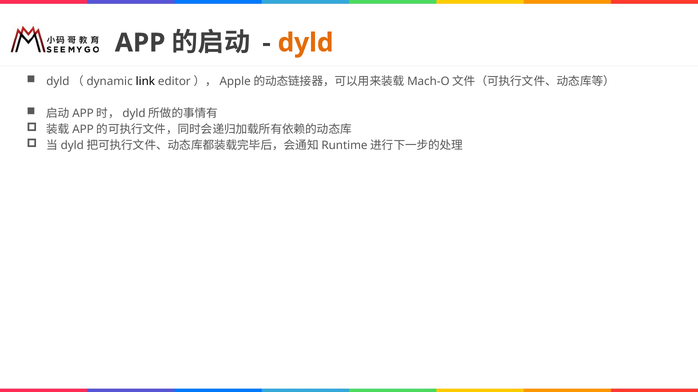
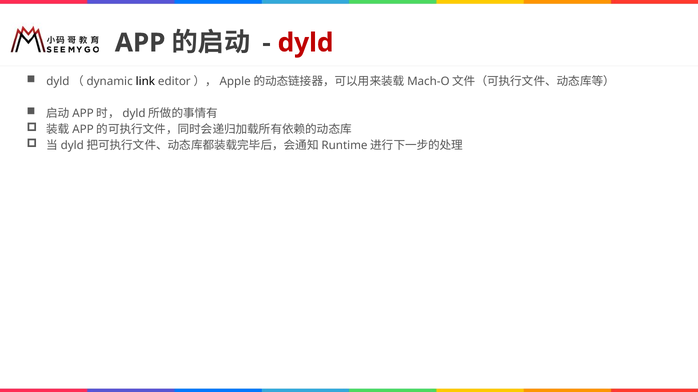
dyld colour: orange -> red
